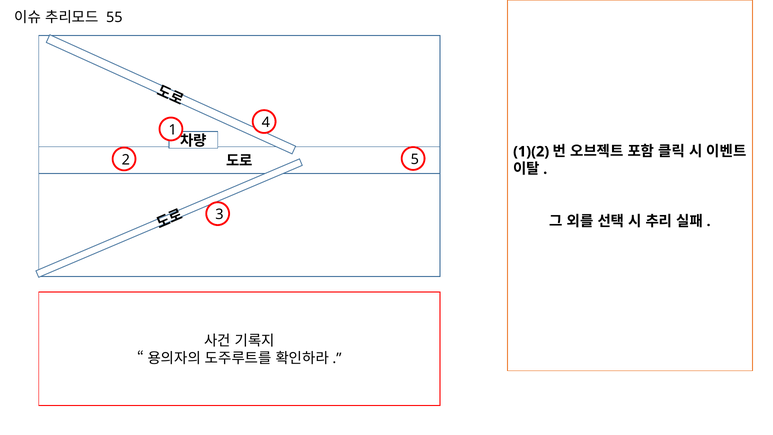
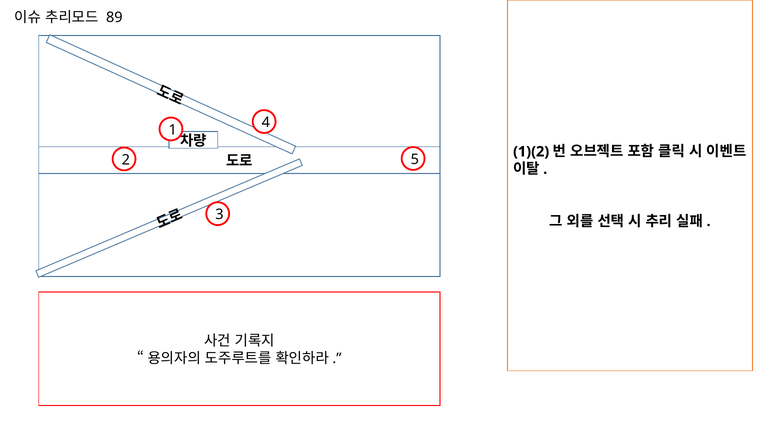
55: 55 -> 89
